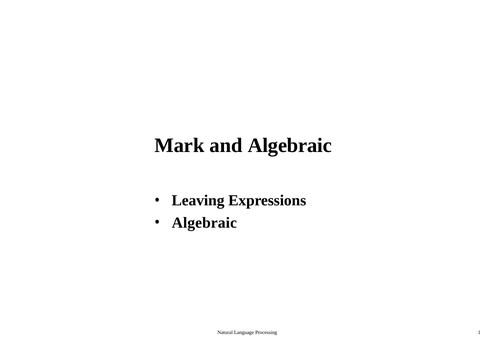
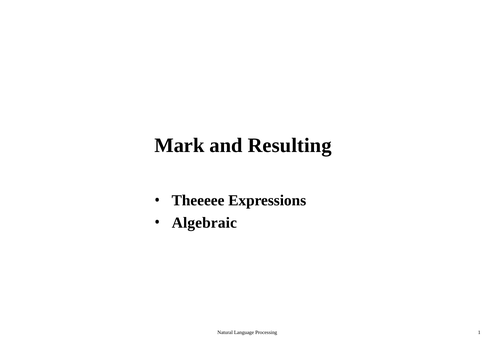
and Algebraic: Algebraic -> Resulting
Leaving: Leaving -> Theeeee
